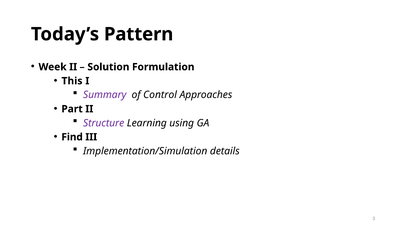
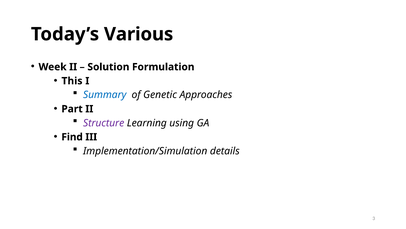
Pattern: Pattern -> Various
Summary colour: purple -> blue
Control: Control -> Genetic
